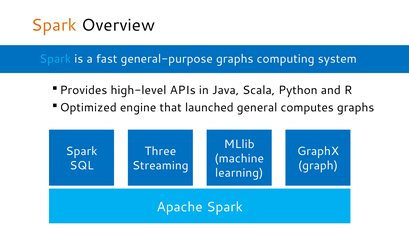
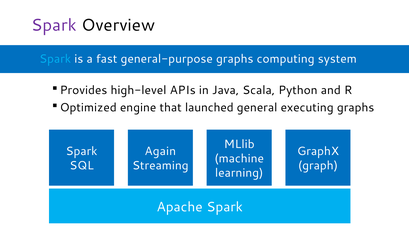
Spark at (54, 25) colour: orange -> purple
computes: computes -> executing
Three: Three -> Again
